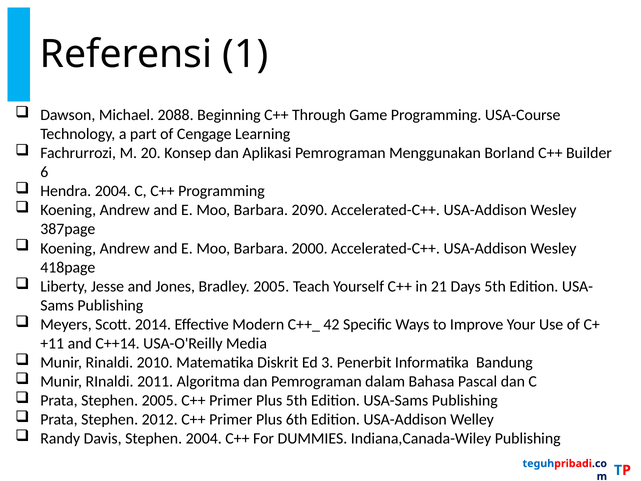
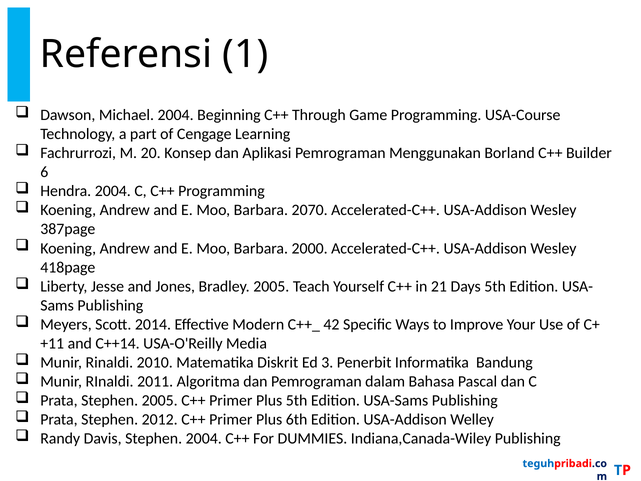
Michael 2088: 2088 -> 2004
2090: 2090 -> 2070
